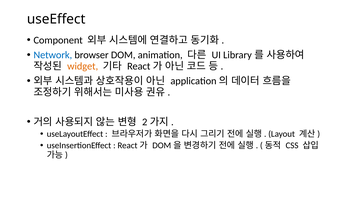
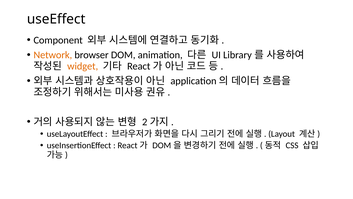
Network colour: blue -> orange
